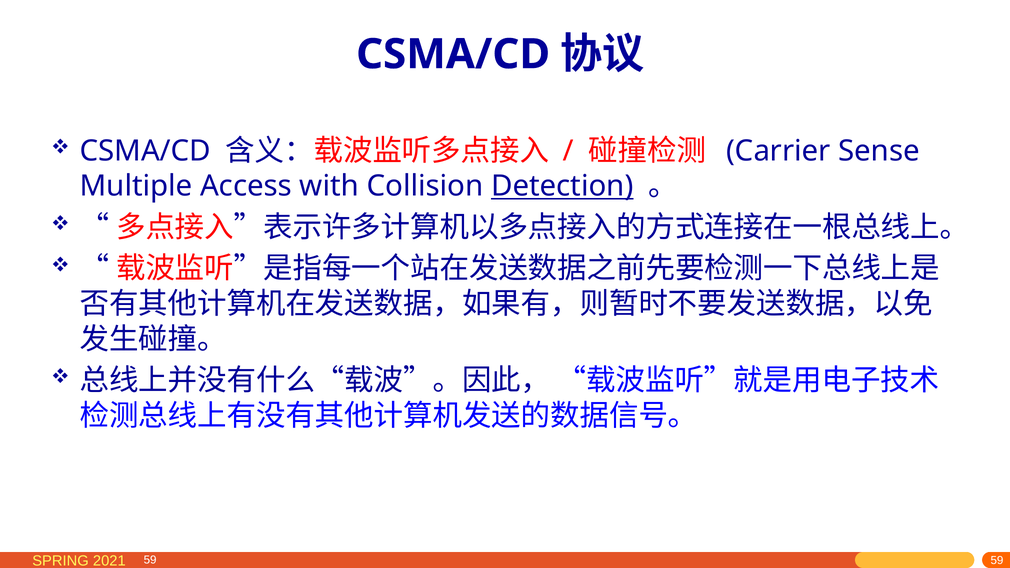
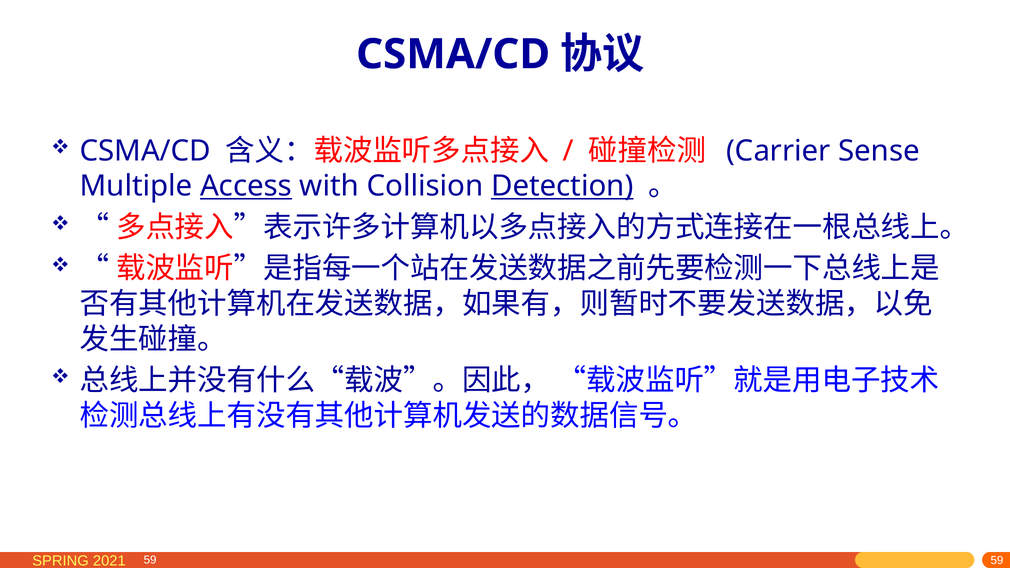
Access underline: none -> present
